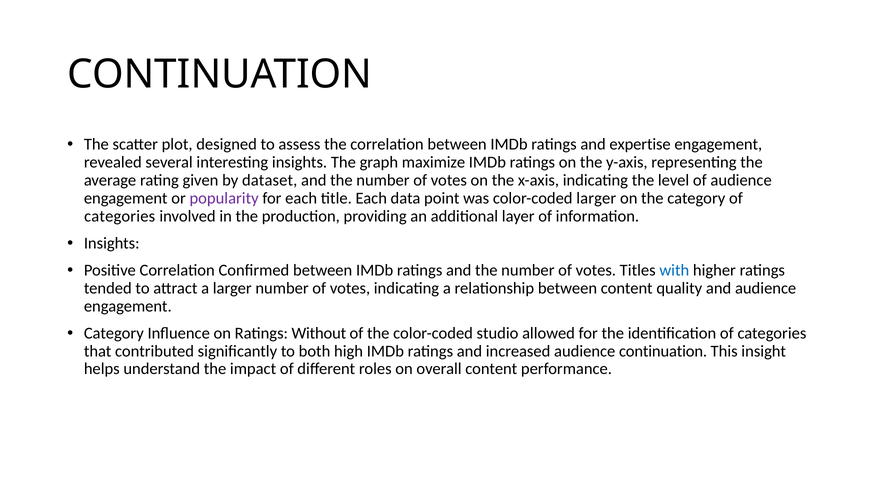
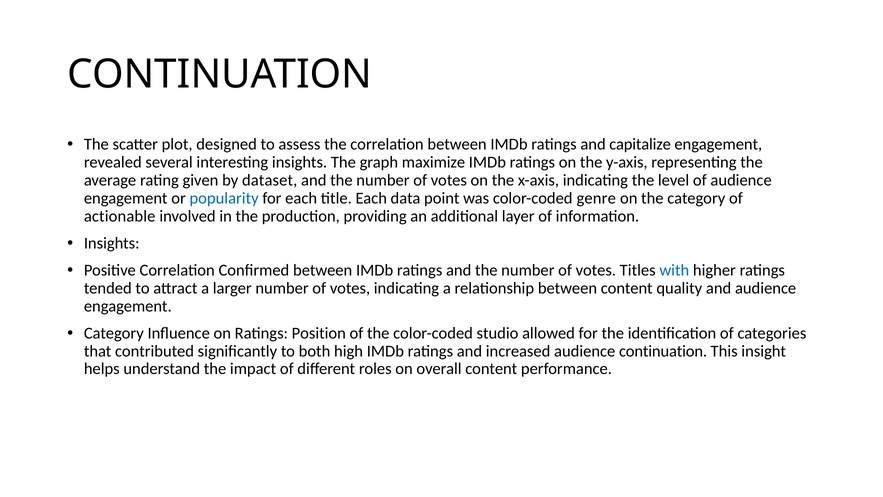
expertise: expertise -> capitalize
popularity colour: purple -> blue
color-coded larger: larger -> genre
categories at (120, 216): categories -> actionable
Without: Without -> Position
